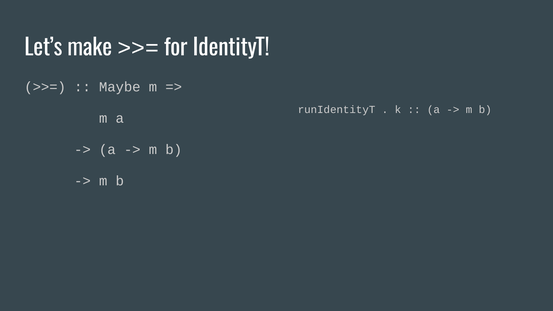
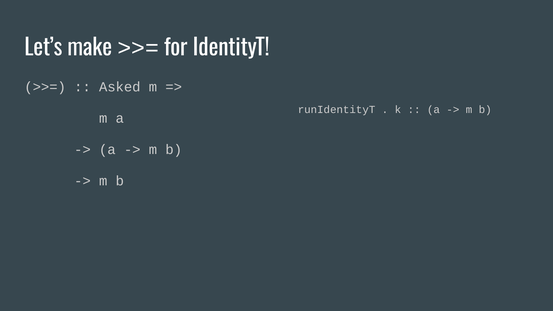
Maybe: Maybe -> Asked
